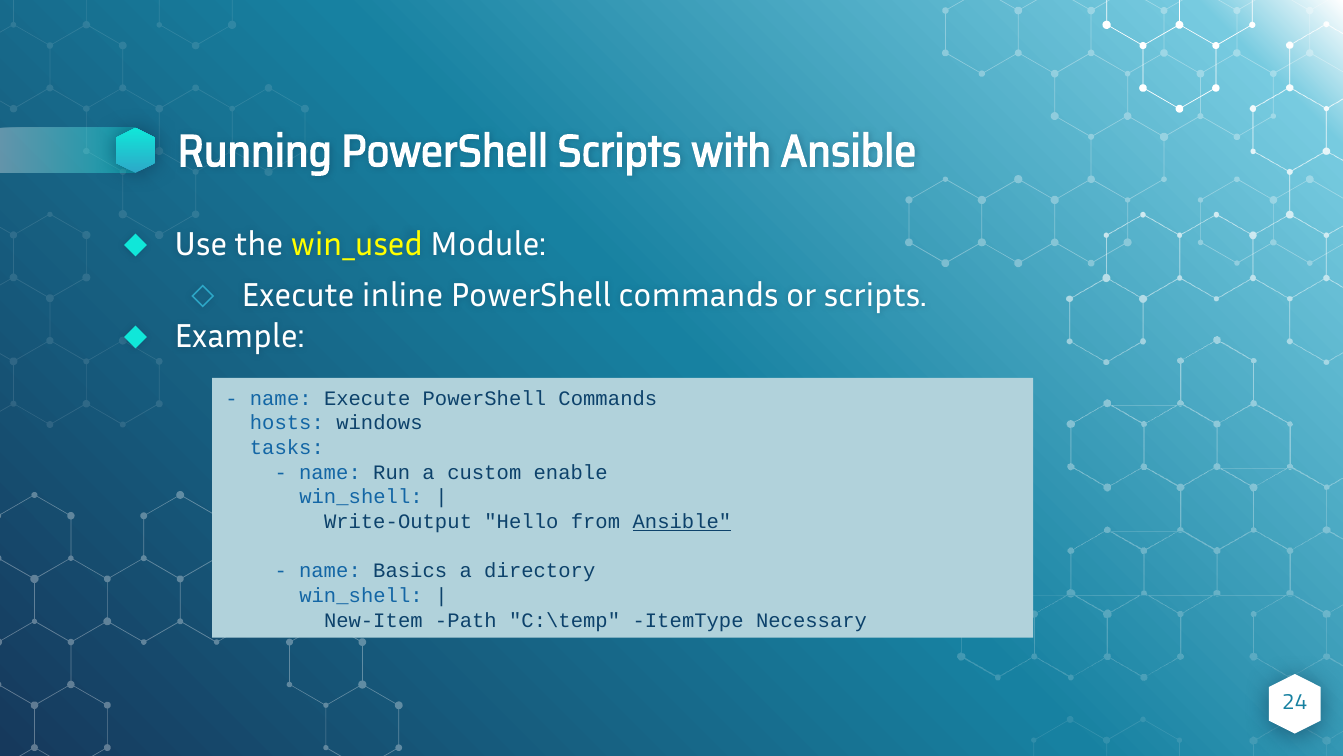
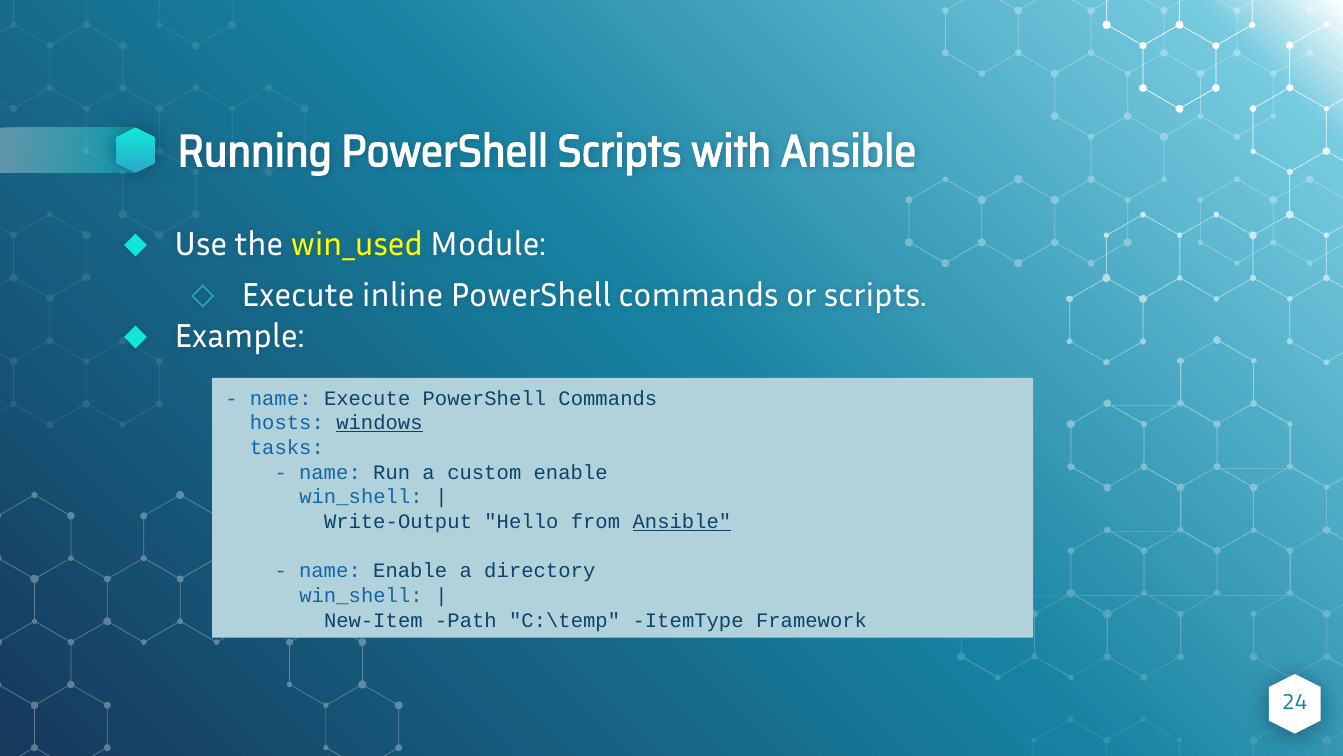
windows underline: none -> present
name Basics: Basics -> Enable
Necessary: Necessary -> Framework
